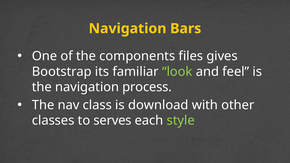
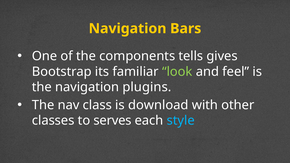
files: files -> tells
process: process -> plugins
style colour: light green -> light blue
